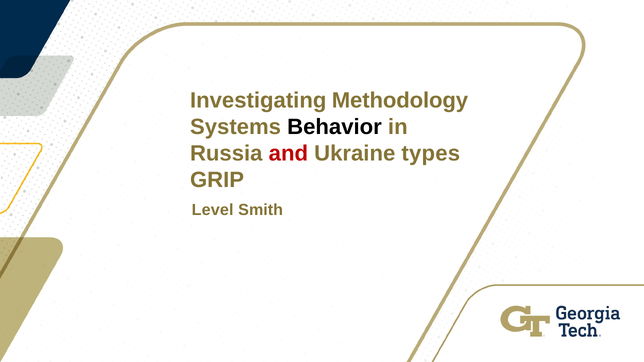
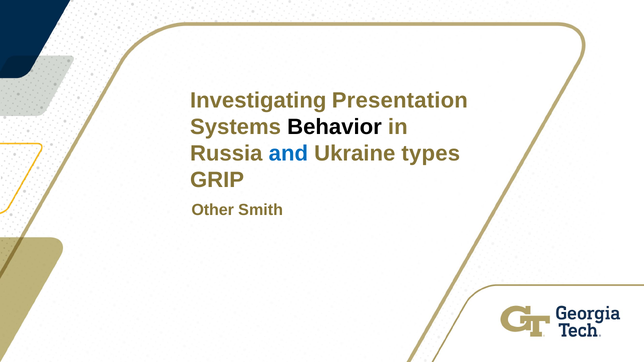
Methodology: Methodology -> Presentation
and colour: red -> blue
Level: Level -> Other
